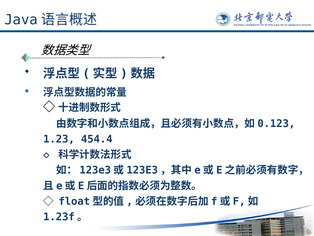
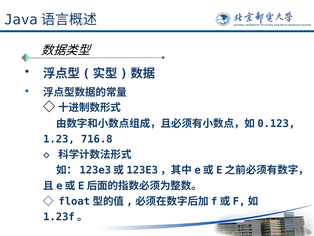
454.4: 454.4 -> 716.8
